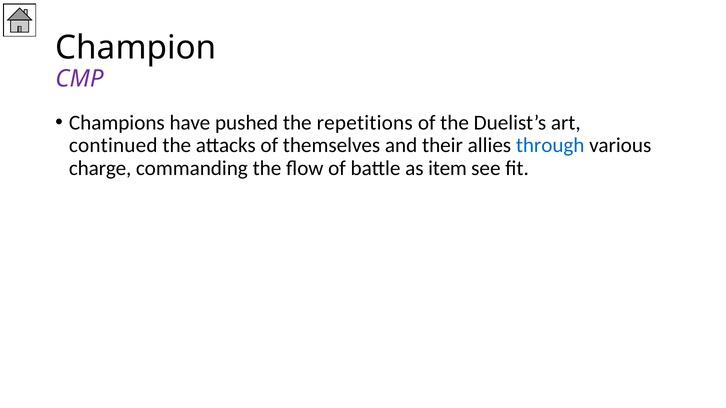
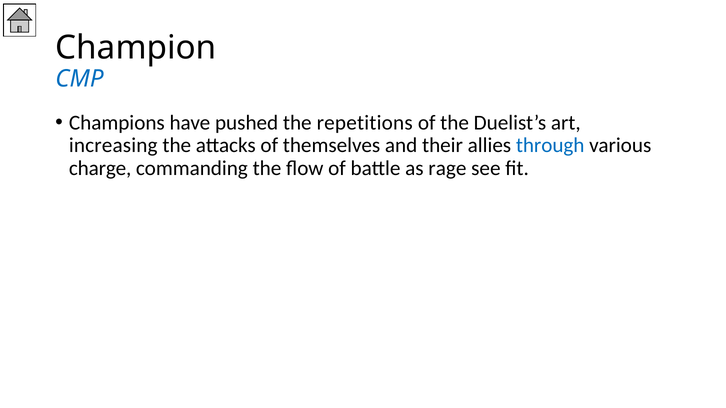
CMP colour: purple -> blue
continued: continued -> increasing
item: item -> rage
